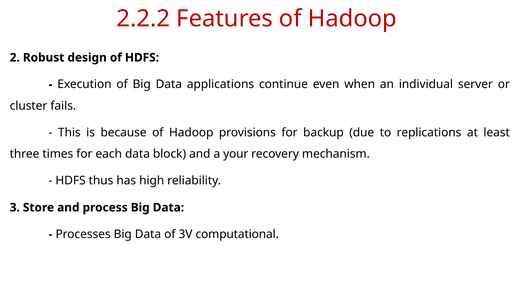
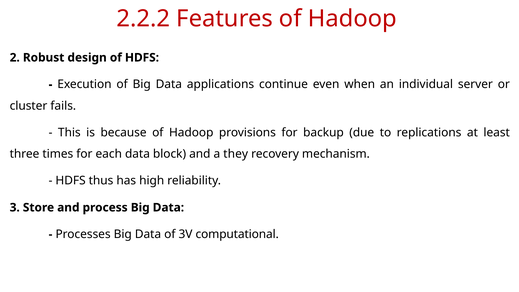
your: your -> they
